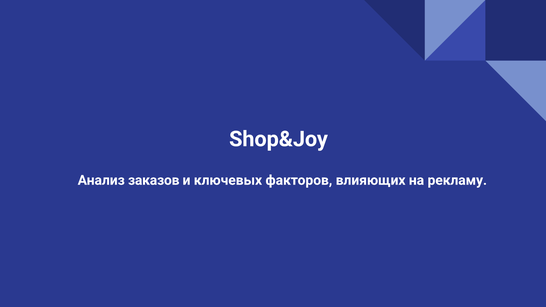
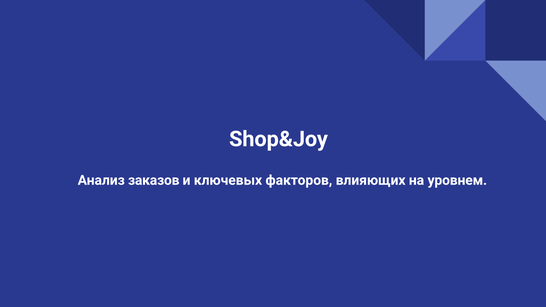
рекламу: рекламу -> уровнем
